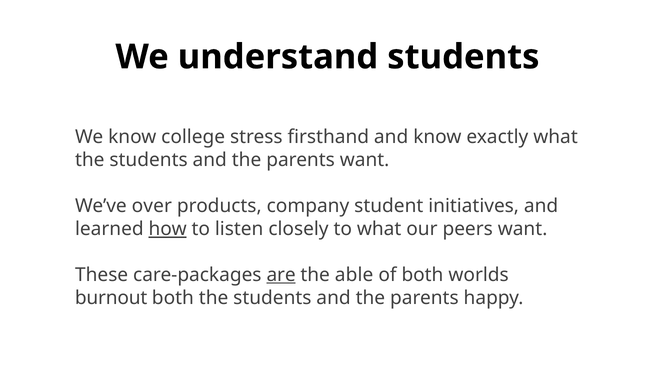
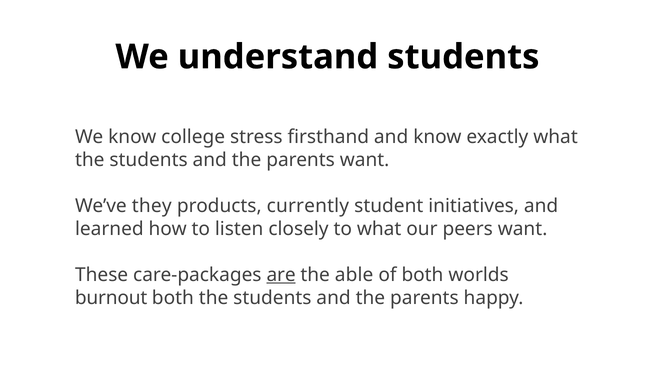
over: over -> they
company: company -> currently
how underline: present -> none
